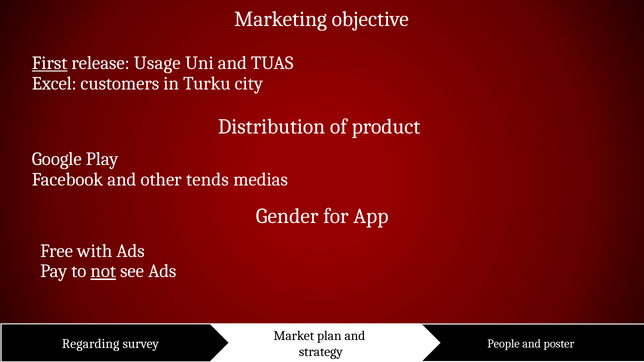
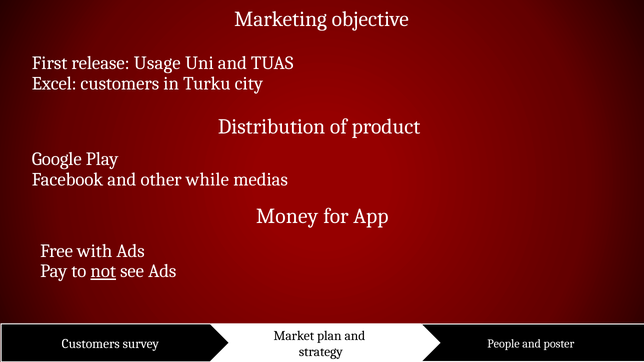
First underline: present -> none
tends: tends -> while
Gender: Gender -> Money
Regarding at (91, 344): Regarding -> Customers
